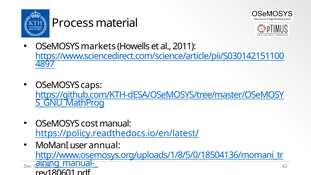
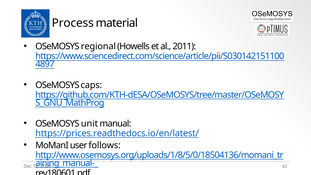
markets: markets -> regional
cost: cost -> unit
https://policy.readthedocs.io/en/latest/: https://policy.readthedocs.io/en/latest/ -> https://prices.readthedocs.io/en/latest/
annual: annual -> follows
